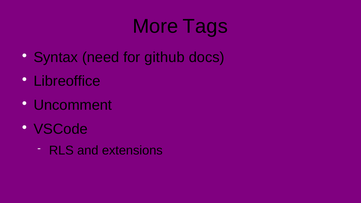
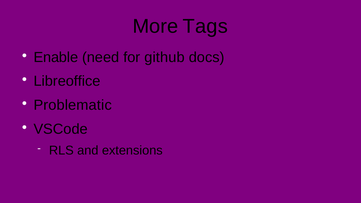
Syntax: Syntax -> Enable
Uncomment: Uncomment -> Problematic
